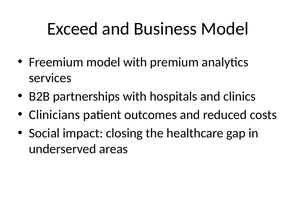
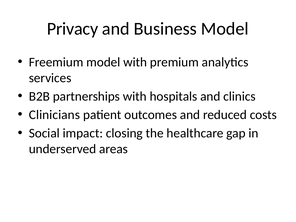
Exceed: Exceed -> Privacy
